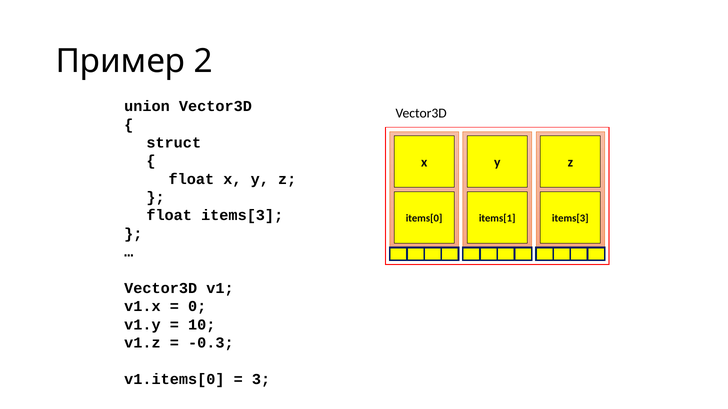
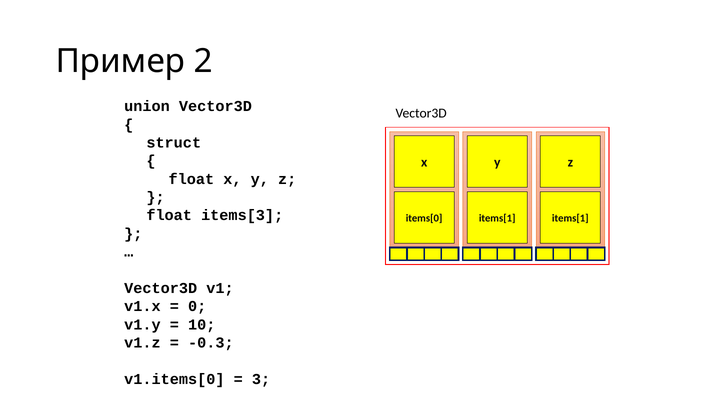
items[3 at (570, 218): items[3 -> items[1
